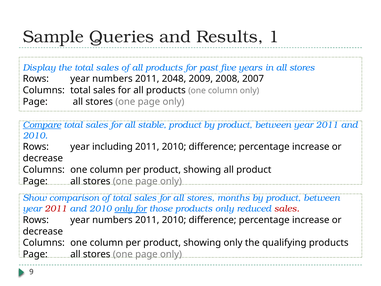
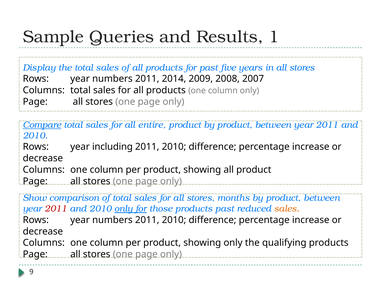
2048: 2048 -> 2014
stable: stable -> entire
products only: only -> past
sales at (287, 209) colour: red -> orange
